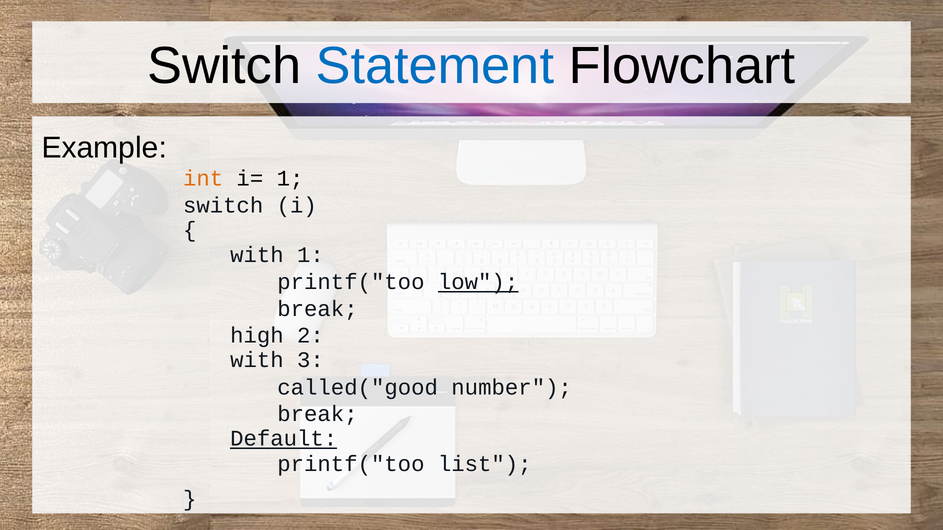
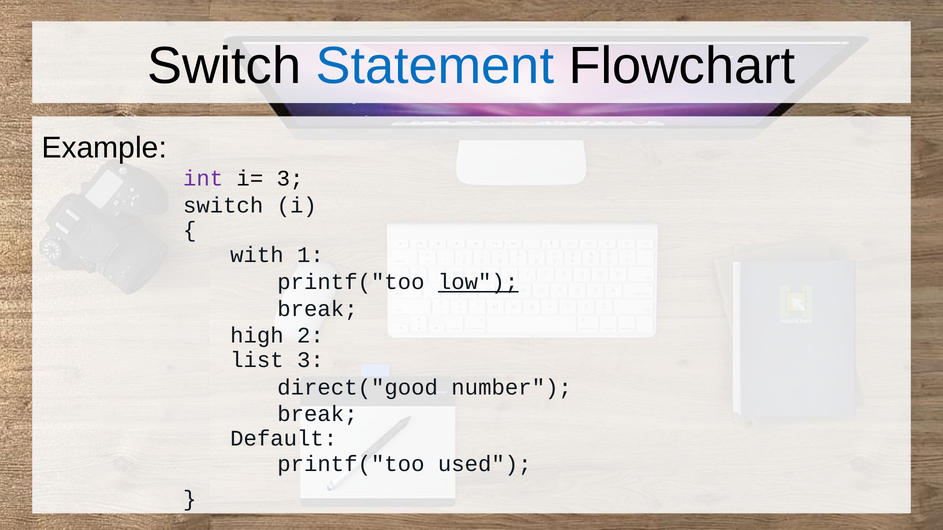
int colour: orange -> purple
i= 1: 1 -> 3
with at (257, 360): with -> list
called("good: called("good -> direct("good
Default underline: present -> none
list: list -> used
